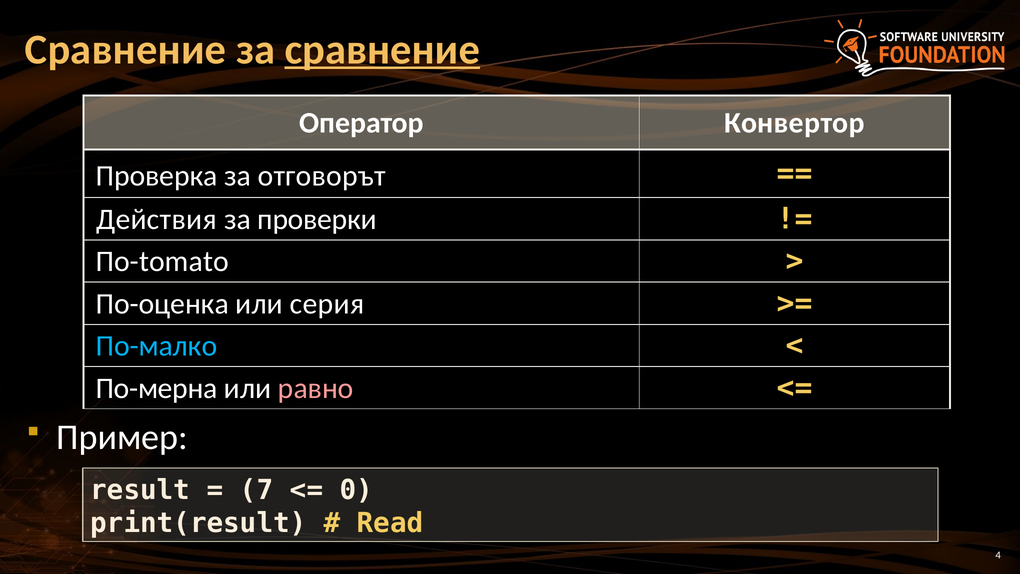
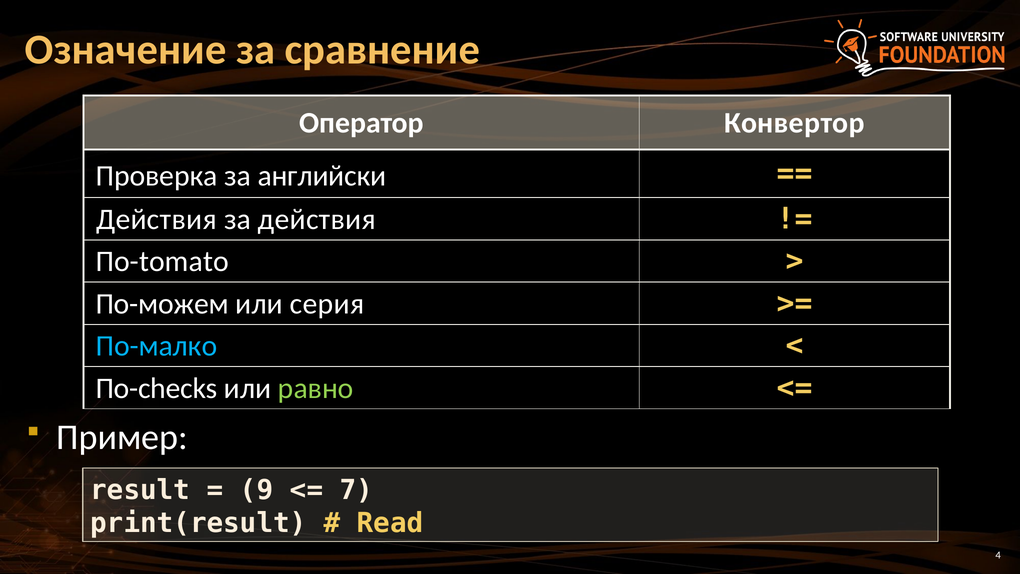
Сравнение at (126, 50): Сравнение -> Означение
сравнение at (382, 50) underline: present -> none
отговорът: отговорът -> английски
за проверки: проверки -> действия
По-оценка: По-оценка -> По-можем
По-мерна: По-мерна -> По-checks
равно colour: pink -> light green
7: 7 -> 9
0: 0 -> 7
